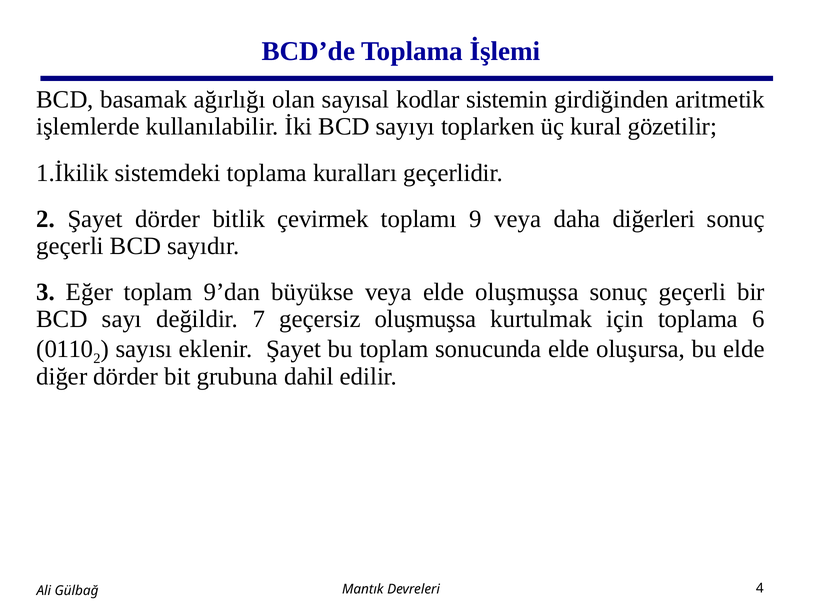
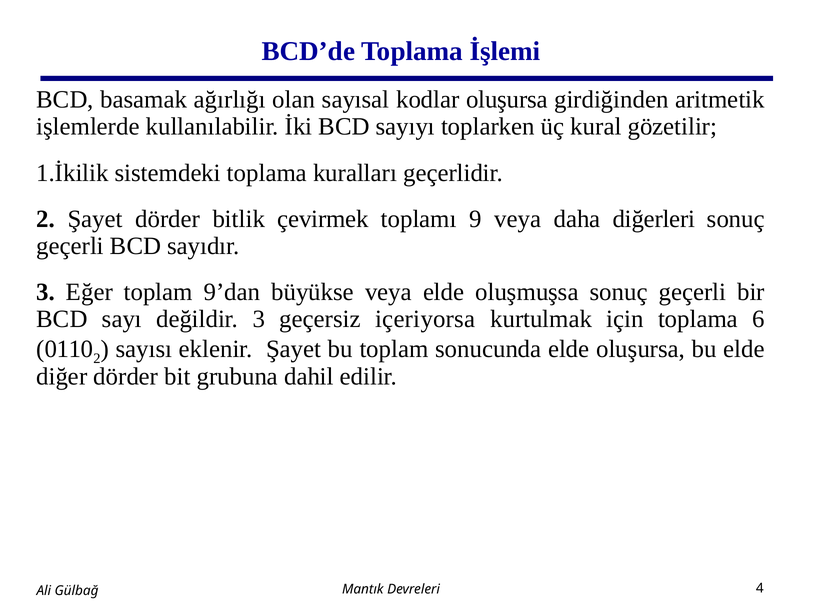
kodlar sistemin: sistemin -> oluşursa
değildir 7: 7 -> 3
geçersiz oluşmuşsa: oluşmuşsa -> içeriyorsa
